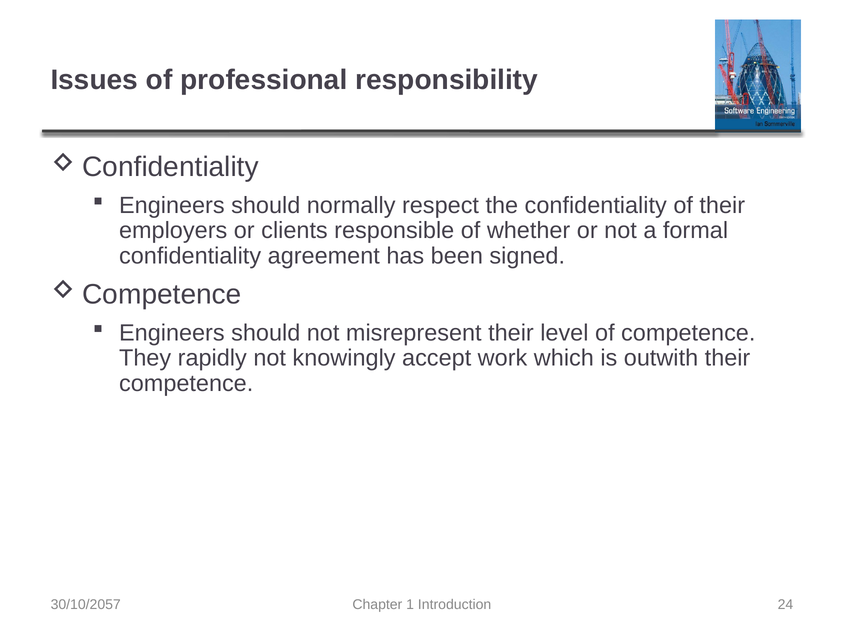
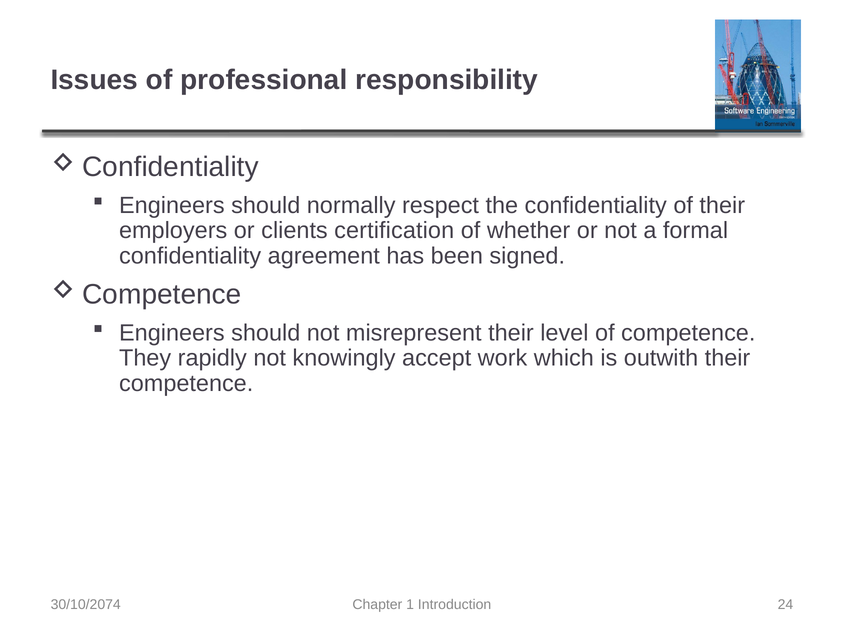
responsible: responsible -> certification
30/10/2057: 30/10/2057 -> 30/10/2074
